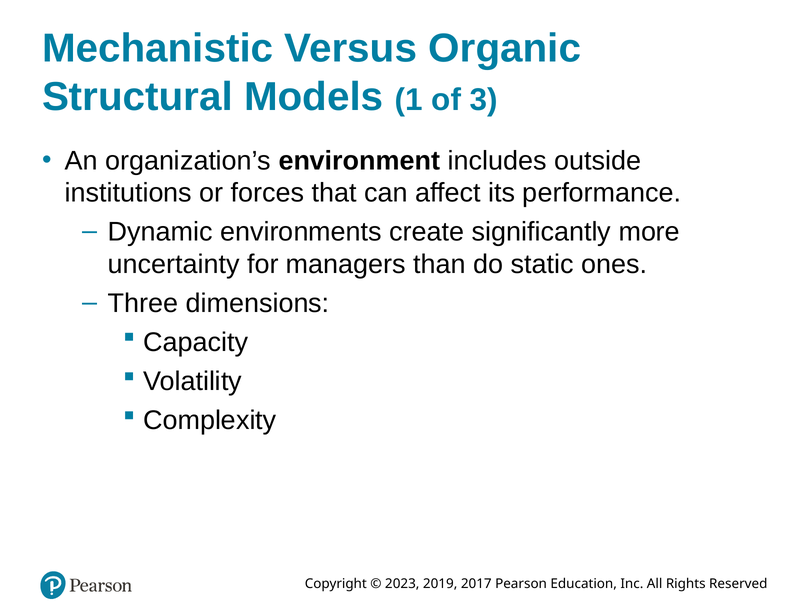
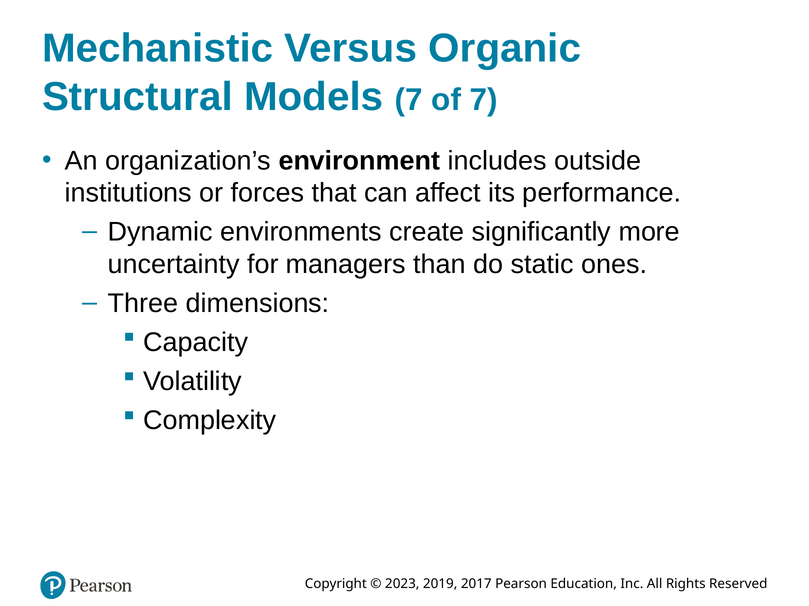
Models 1: 1 -> 7
of 3: 3 -> 7
